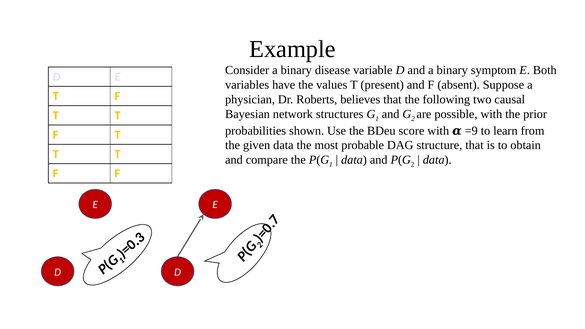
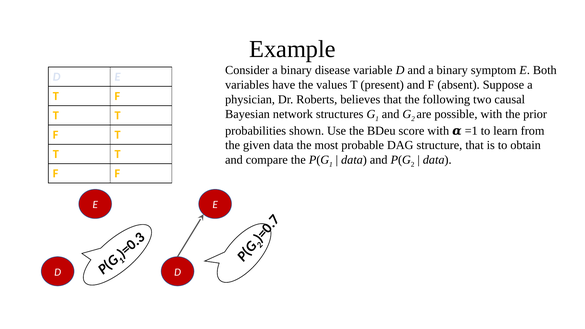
=9: =9 -> =1
